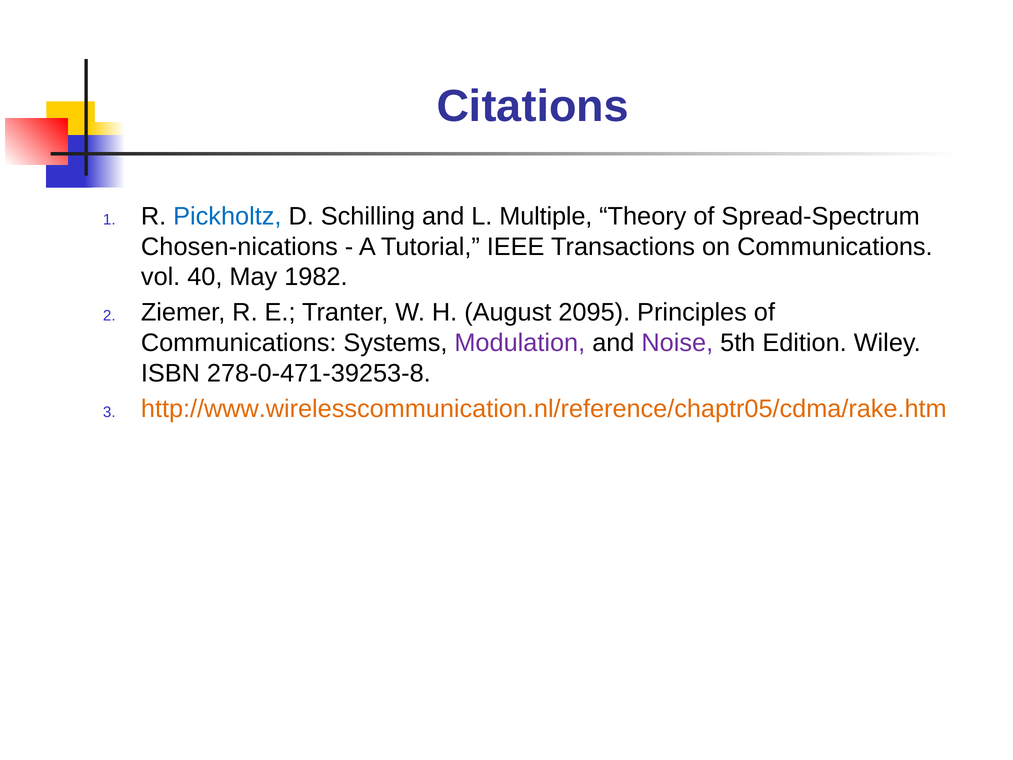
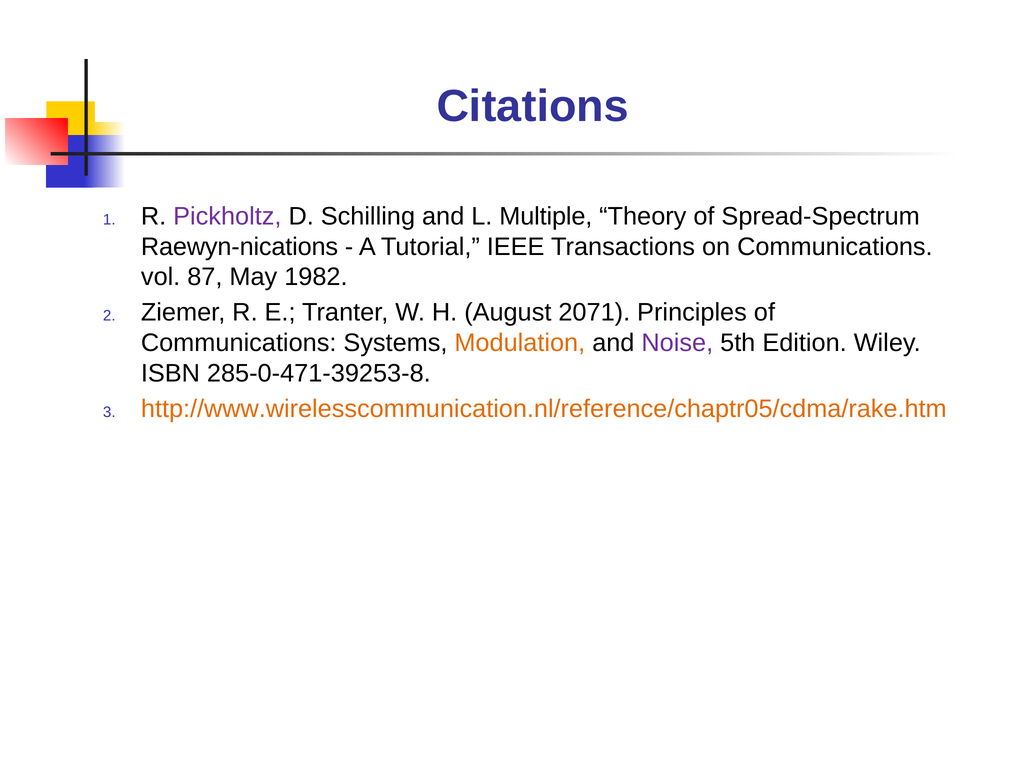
Pickholtz colour: blue -> purple
Chosen-nications: Chosen-nications -> Raewyn-nications
40: 40 -> 87
2095: 2095 -> 2071
Modulation colour: purple -> orange
278-0-471-39253-8: 278-0-471-39253-8 -> 285-0-471-39253-8
